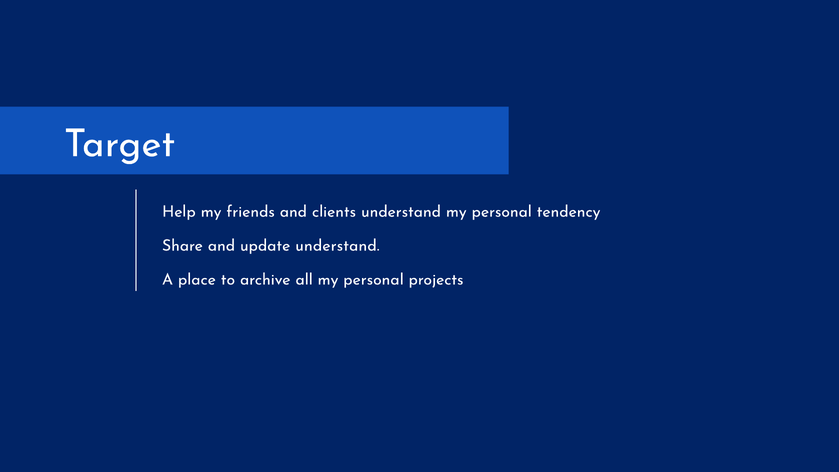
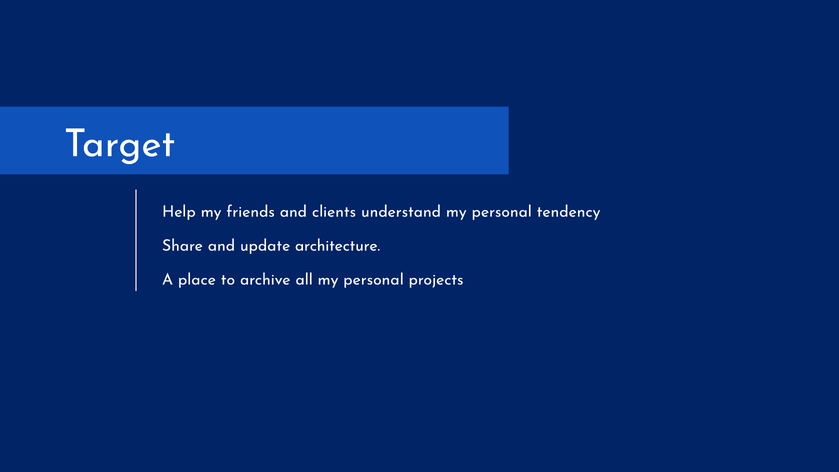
update understand: understand -> architecture
